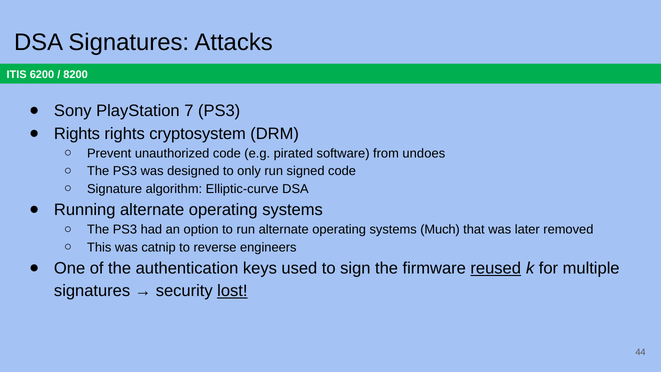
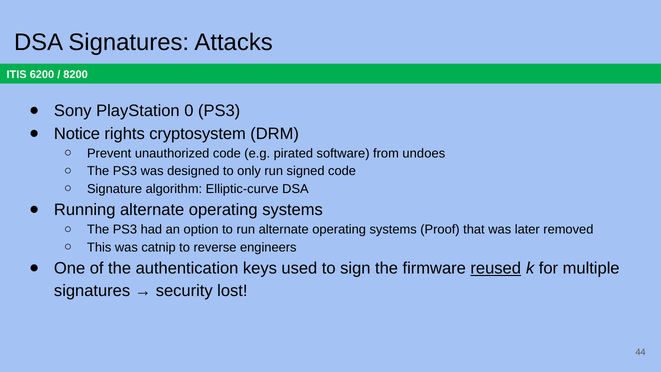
7: 7 -> 0
Rights at (77, 134): Rights -> Notice
Much: Much -> Proof
lost underline: present -> none
